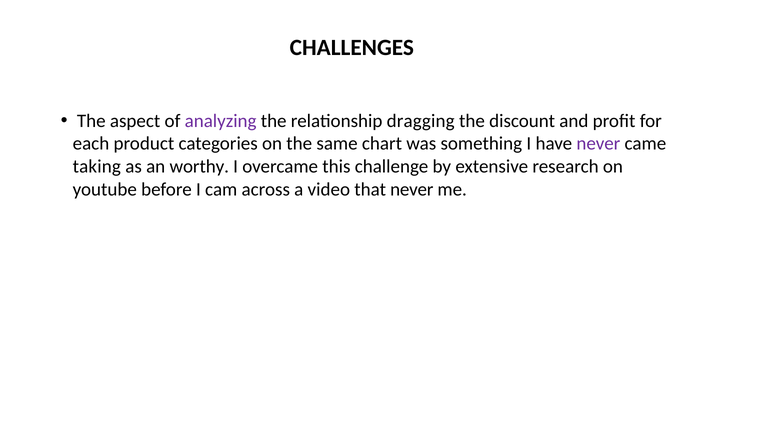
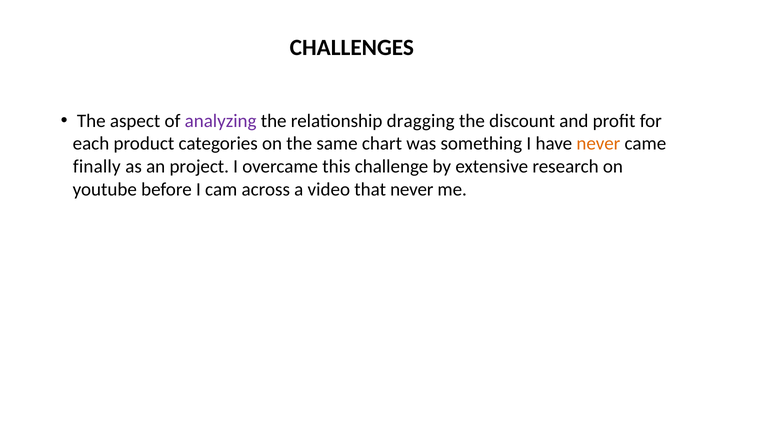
never at (598, 144) colour: purple -> orange
taking: taking -> finally
worthy: worthy -> project
